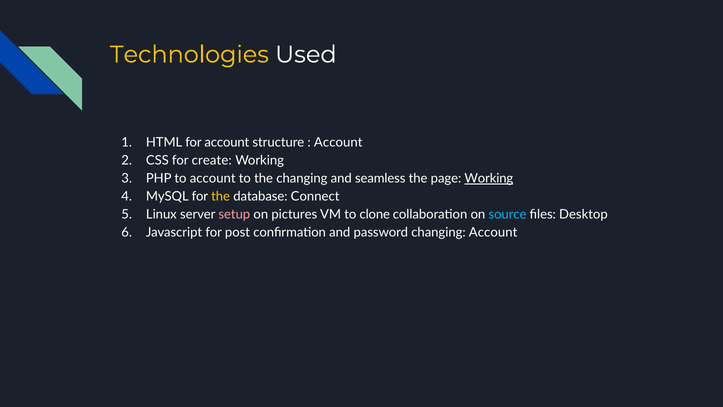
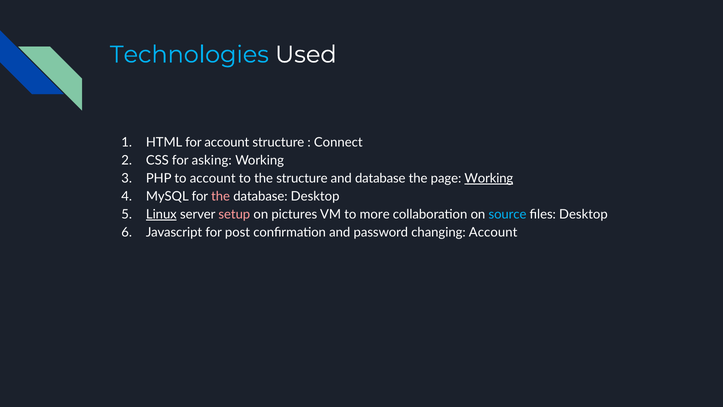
Technologies colour: yellow -> light blue
Account at (338, 142): Account -> Connect
create: create -> asking
the changing: changing -> structure
and seamless: seamless -> database
the at (221, 196) colour: yellow -> pink
database Connect: Connect -> Desktop
Linux underline: none -> present
clone: clone -> more
